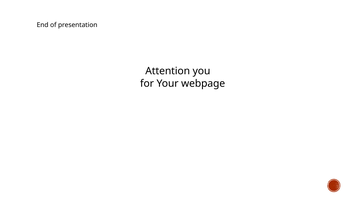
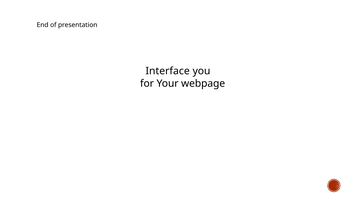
Attention: Attention -> Interface
